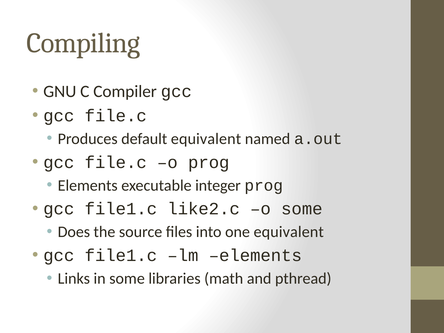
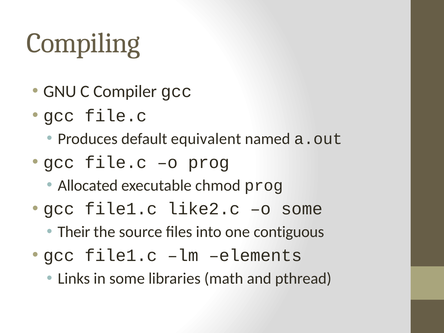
Elements at (88, 185): Elements -> Allocated
integer: integer -> chmod
Does: Does -> Their
one equivalent: equivalent -> contiguous
